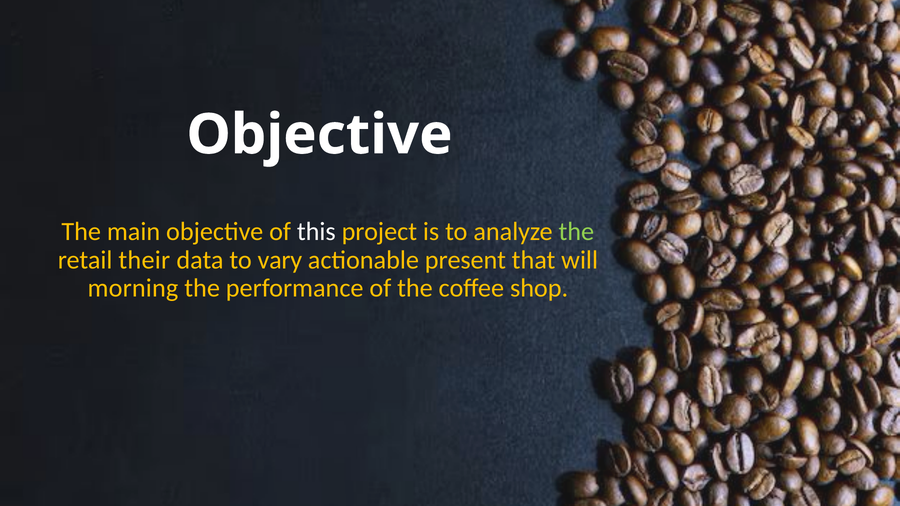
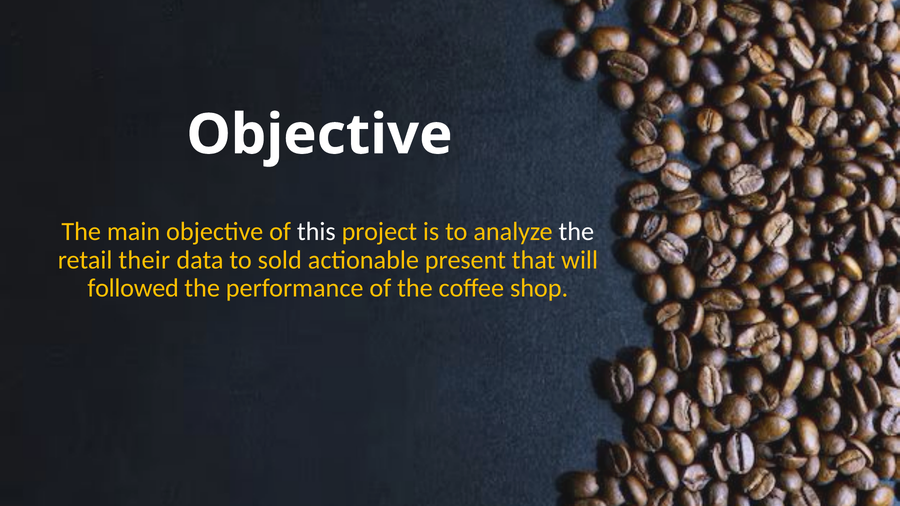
the at (576, 232) colour: light green -> white
vary: vary -> sold
morning: morning -> followed
